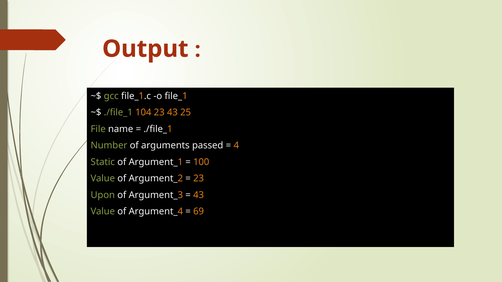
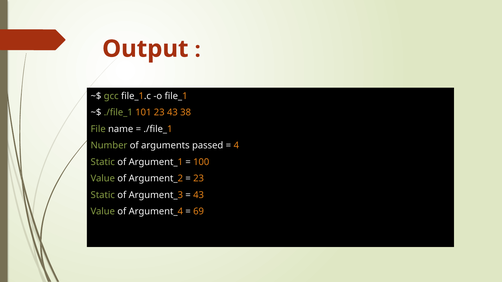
104: 104 -> 101
25: 25 -> 38
Upon at (103, 195): Upon -> Static
